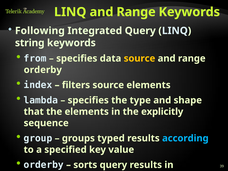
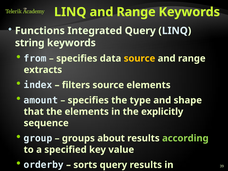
Following: Following -> Functions
orderby at (43, 70): orderby -> extracts
lambda: lambda -> amount
typed: typed -> about
according colour: light blue -> light green
